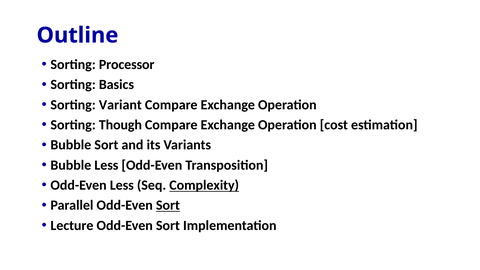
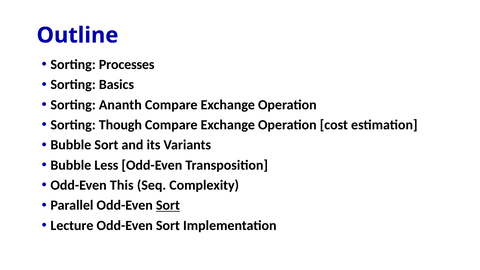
Processor: Processor -> Processes
Variant: Variant -> Ananth
Odd-Even Less: Less -> This
Complexity underline: present -> none
